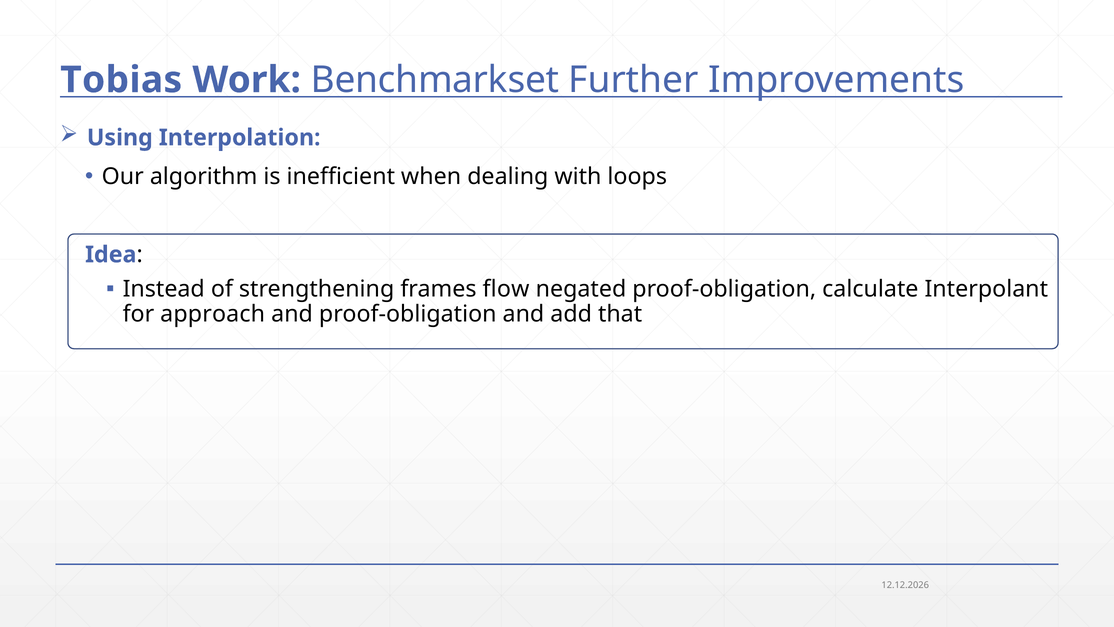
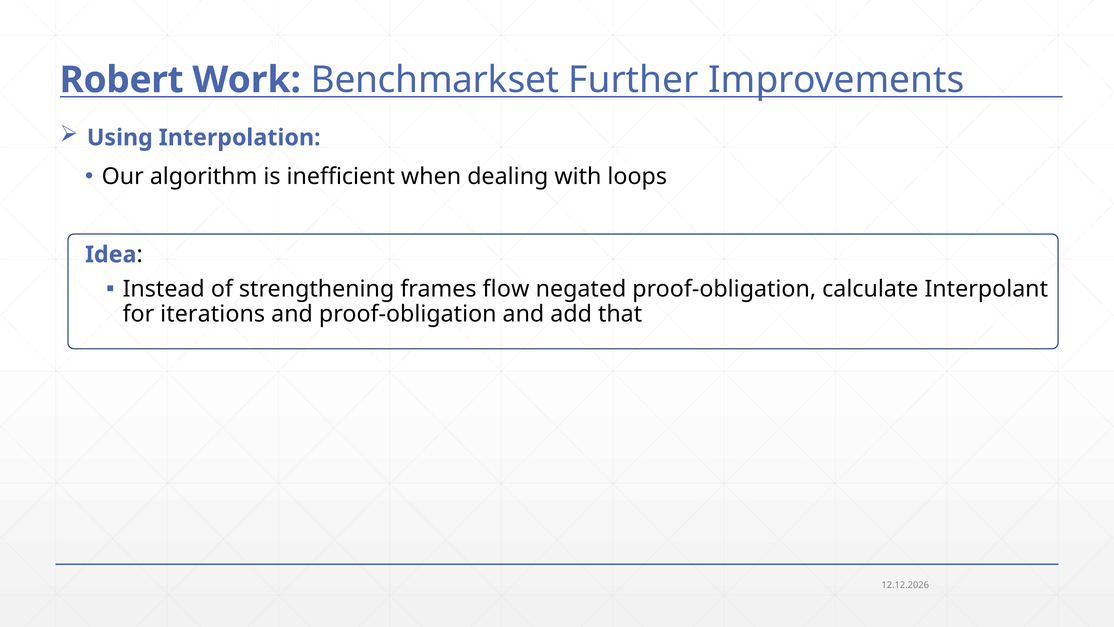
Tobias: Tobias -> Robert
approach: approach -> iterations
